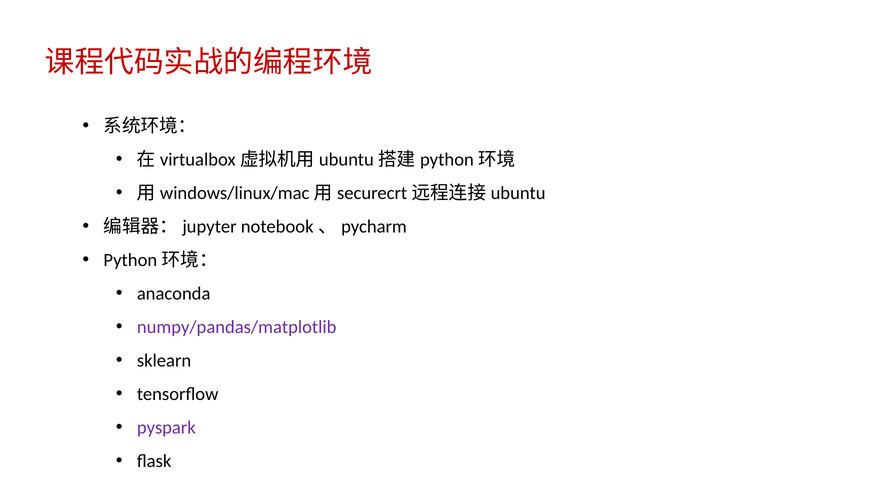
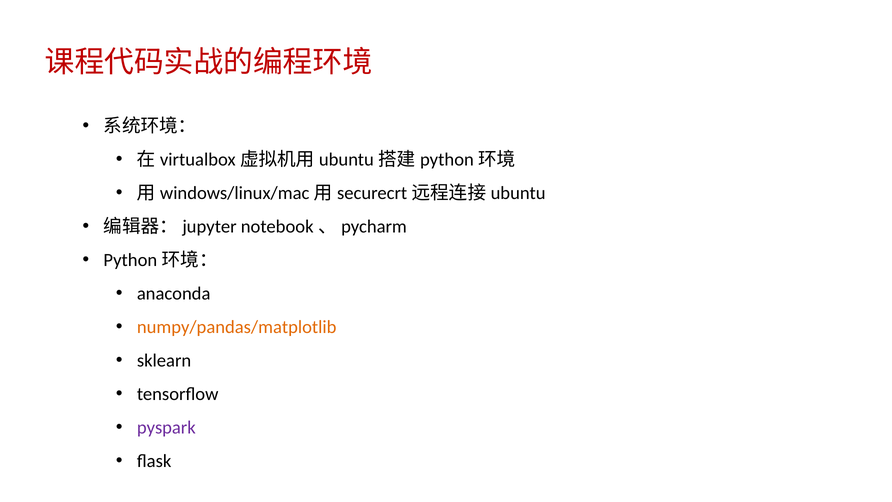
numpy/pandas/matplotlib colour: purple -> orange
